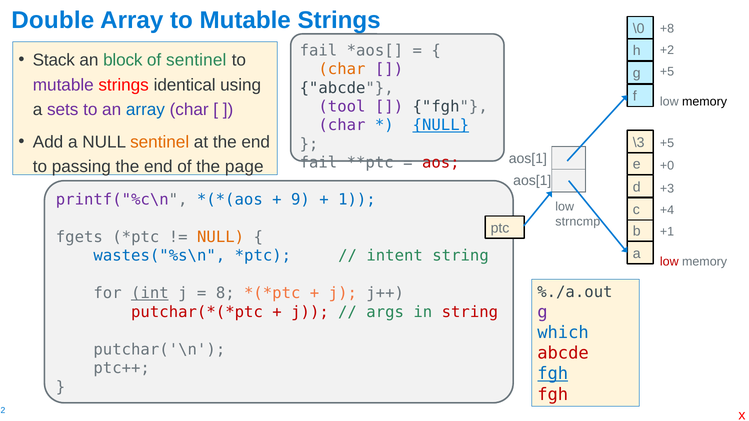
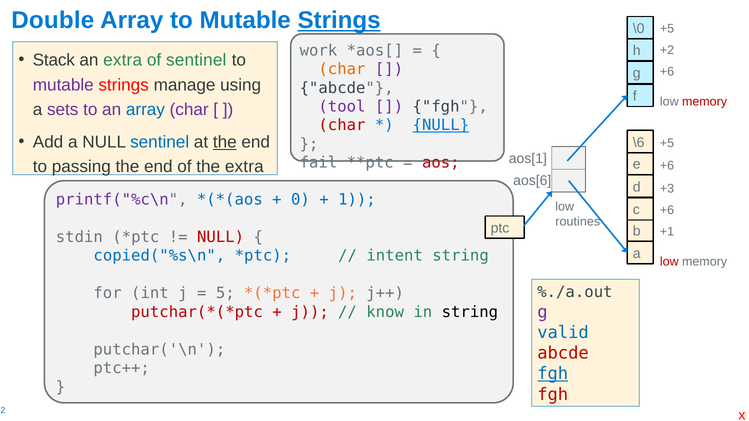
Strings at (339, 20) underline: none -> present
\0 +8: +8 -> +5
fail at (318, 51): fail -> work
an block: block -> extra
+5 at (667, 72): +5 -> +6
identical: identical -> manage
memory at (705, 102) colour: black -> red
char at (342, 125) colour: purple -> red
sentinel at (160, 142) colour: orange -> blue
the at (225, 142) underline: none -> present
\3: \3 -> \6
the page: page -> extra
+0 at (667, 166): +0 -> +6
aos[1 at (532, 181): aos[1 -> aos[6
9: 9 -> 0
+4 at (667, 210): +4 -> +6
strncmp: strncmp -> routines
fgets: fgets -> stdin
NULL at (221, 237) colour: orange -> red
wastes("%s\n: wastes("%s\n -> copied("%s\n
int underline: present -> none
8: 8 -> 5
args: args -> know
string at (470, 312) colour: red -> black
which: which -> valid
